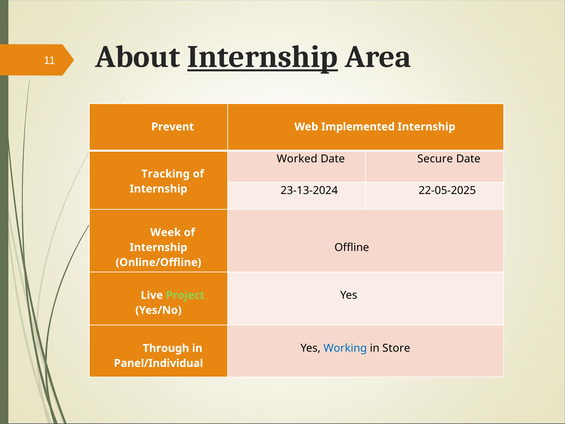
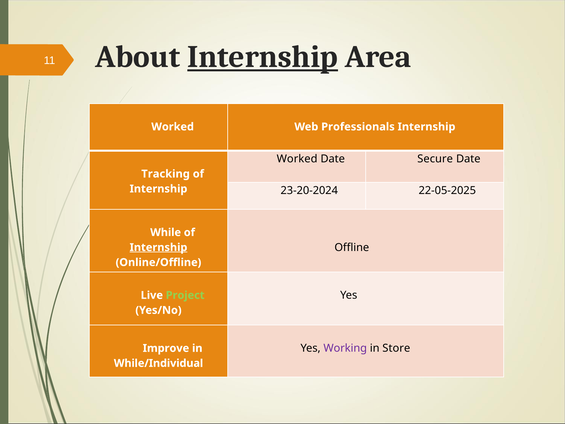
Prevent at (173, 127): Prevent -> Worked
Implemented: Implemented -> Professionals
23-13-2024: 23-13-2024 -> 23-20-2024
Week: Week -> While
Internship at (158, 247) underline: none -> present
Working colour: blue -> purple
Through: Through -> Improve
Panel/Individual: Panel/Individual -> While/Individual
